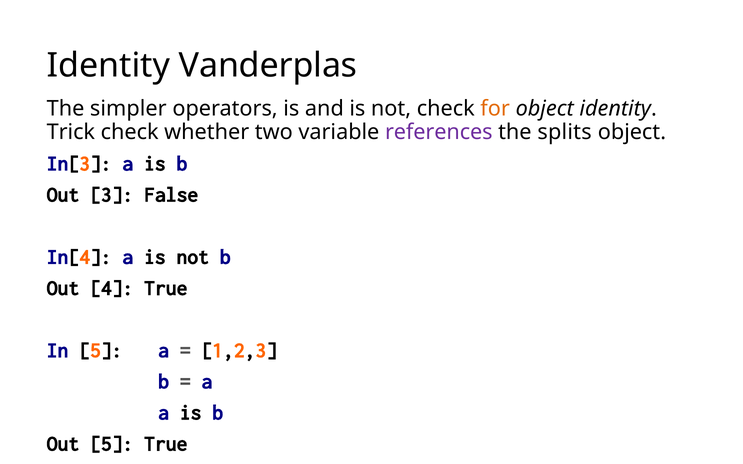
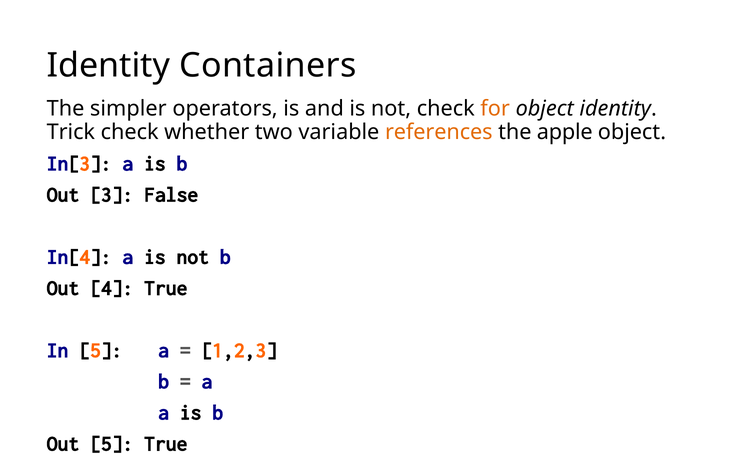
Vanderplas: Vanderplas -> Containers
references colour: purple -> orange
splits: splits -> apple
